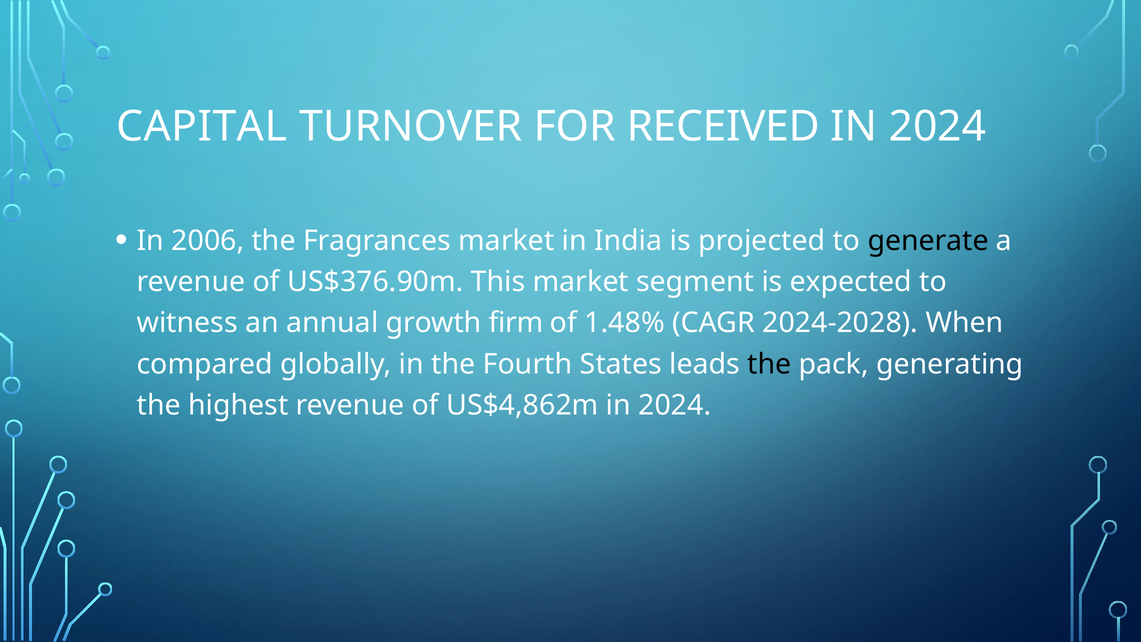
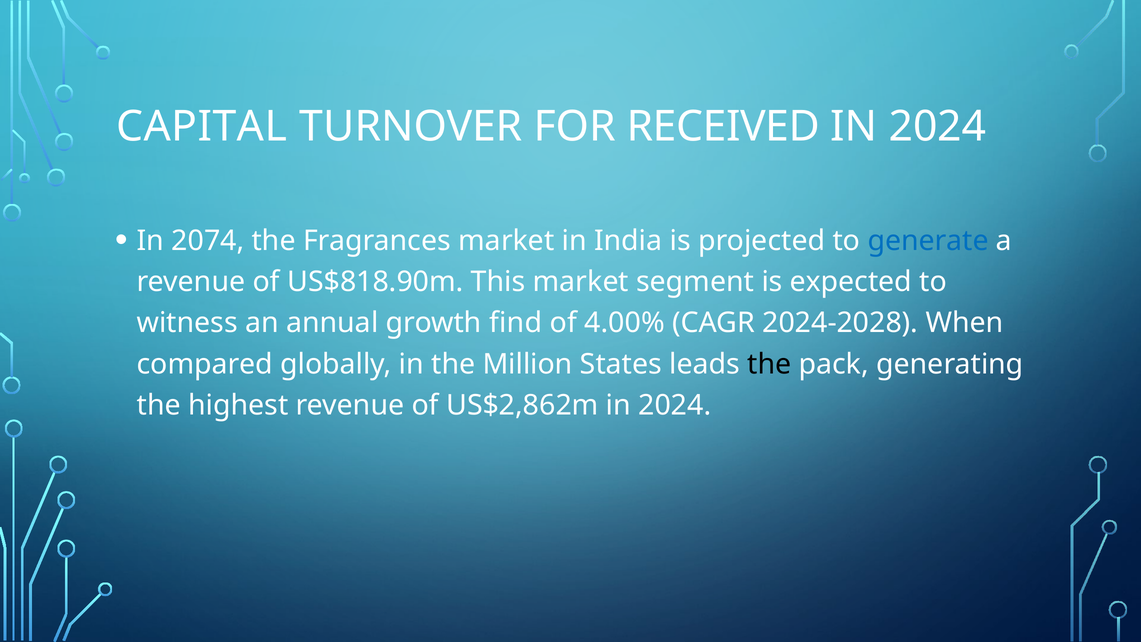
2006: 2006 -> 2074
generate colour: black -> blue
US$376.90m: US$376.90m -> US$818.90m
firm: firm -> find
1.48%: 1.48% -> 4.00%
Fourth: Fourth -> Million
US$4,862m: US$4,862m -> US$2,862m
